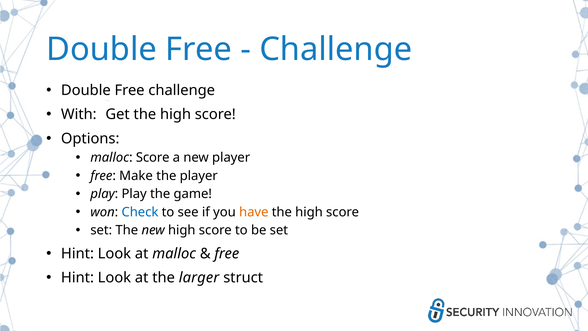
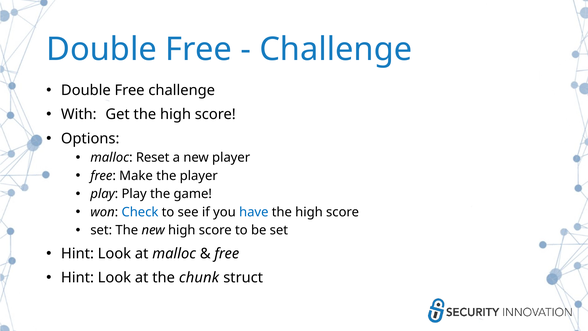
malloc Score: Score -> Reset
have colour: orange -> blue
larger: larger -> chunk
